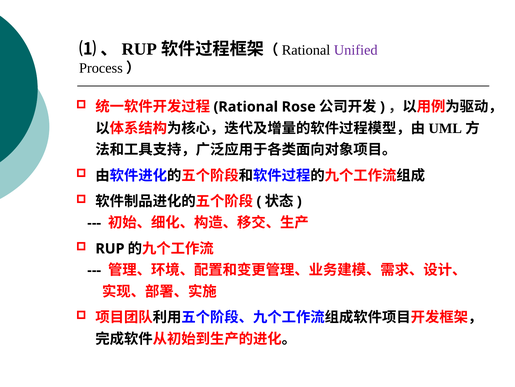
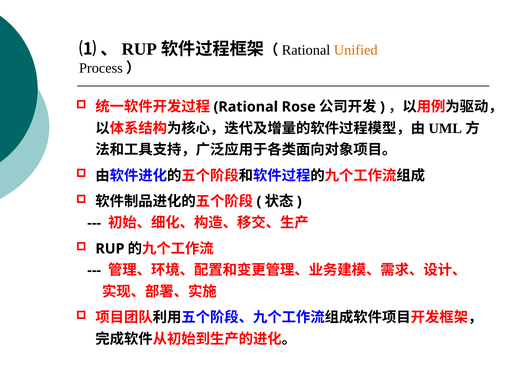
Unified colour: purple -> orange
